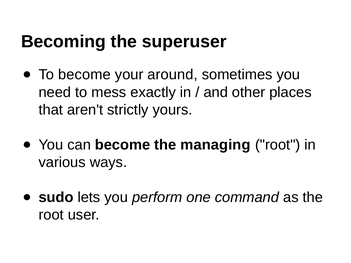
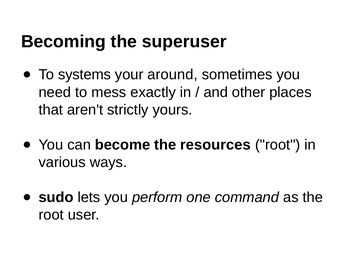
To become: become -> systems
managing: managing -> resources
